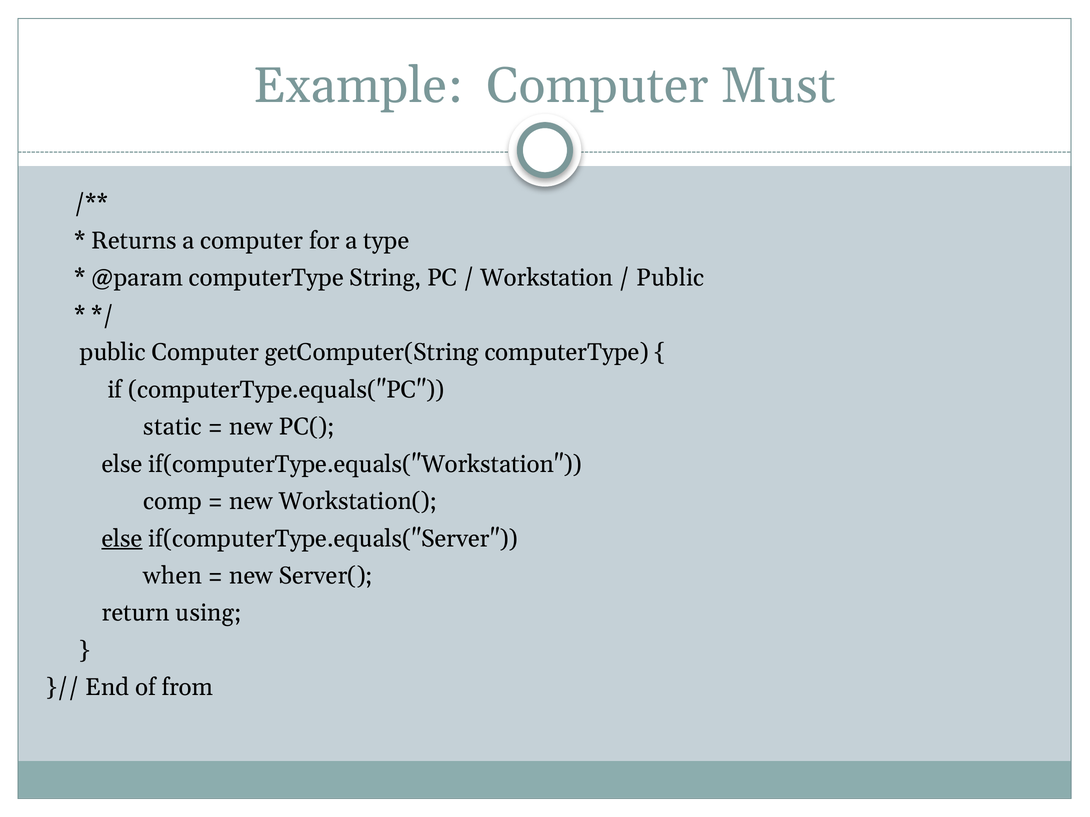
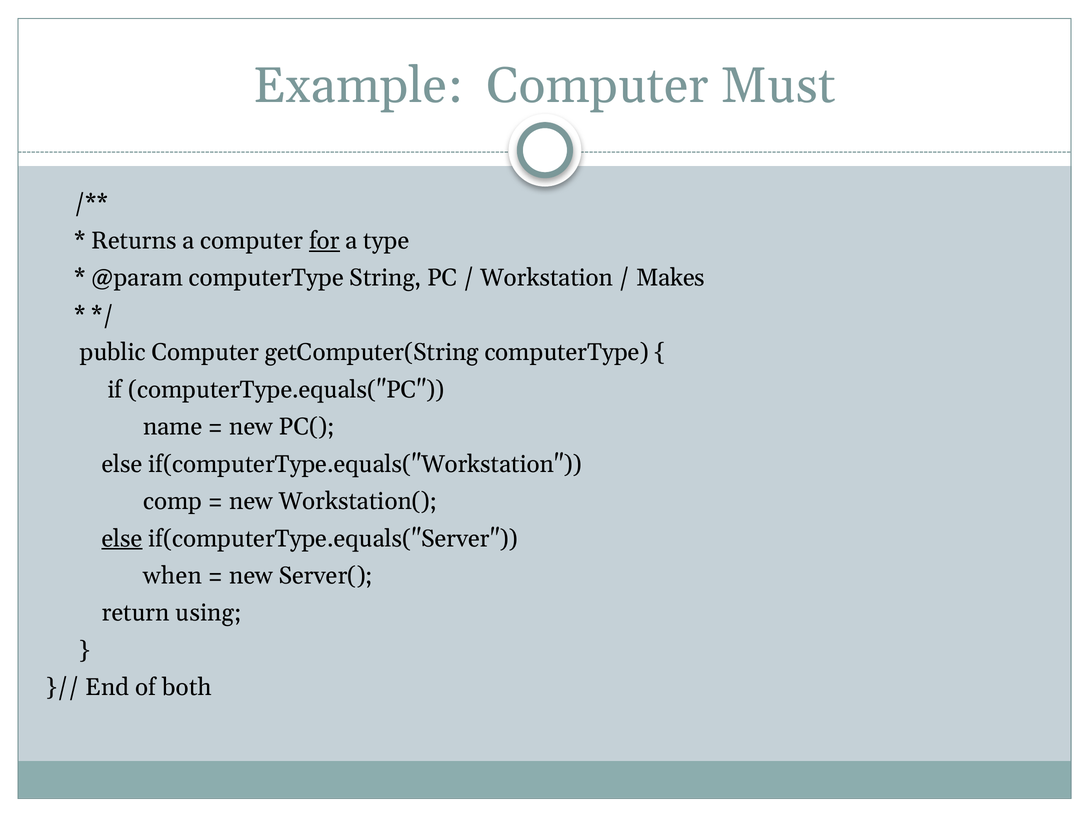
for underline: none -> present
Public at (670, 278): Public -> Makes
static: static -> name
from: from -> both
